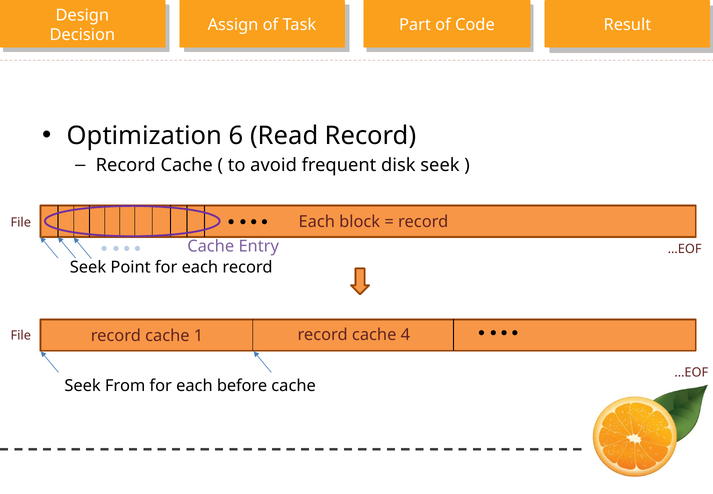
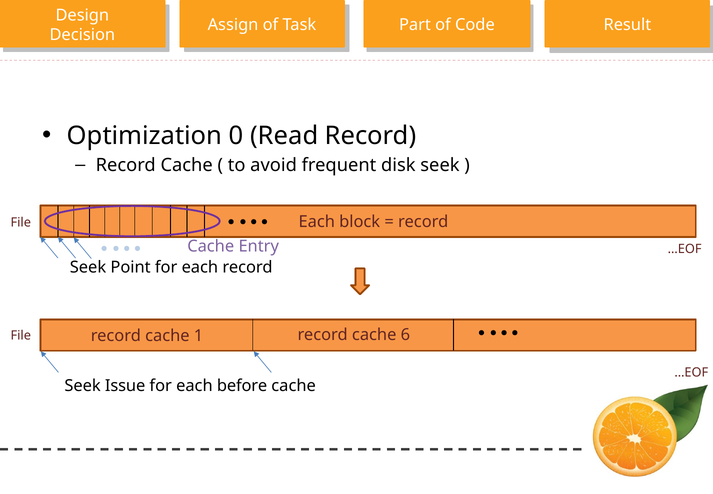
6: 6 -> 0
4: 4 -> 6
From: From -> Issue
